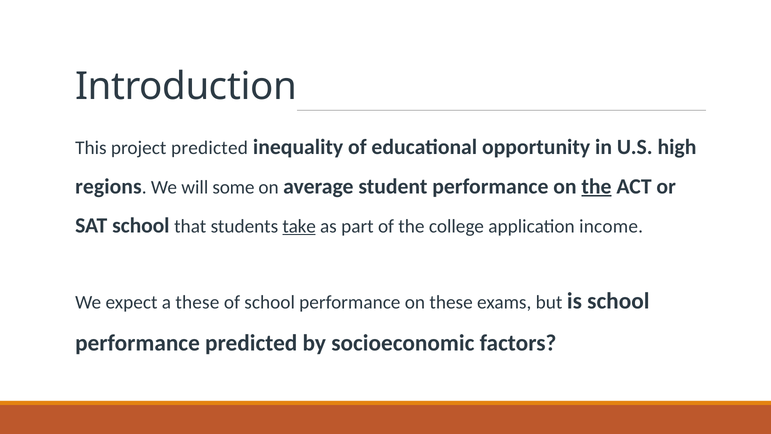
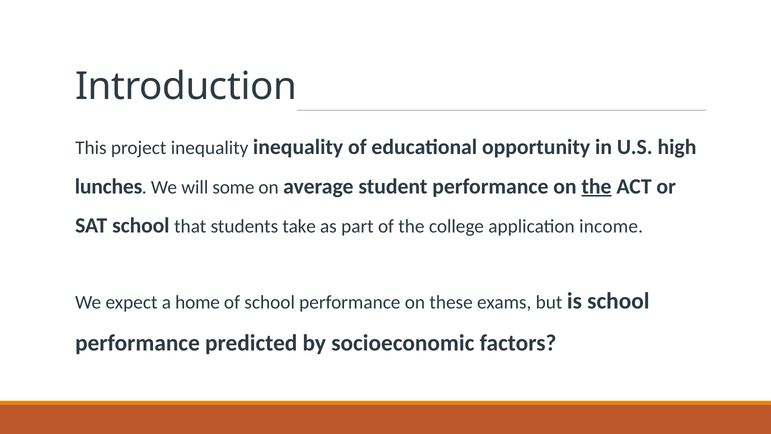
project predicted: predicted -> inequality
regions: regions -> lunches
take underline: present -> none
a these: these -> home
